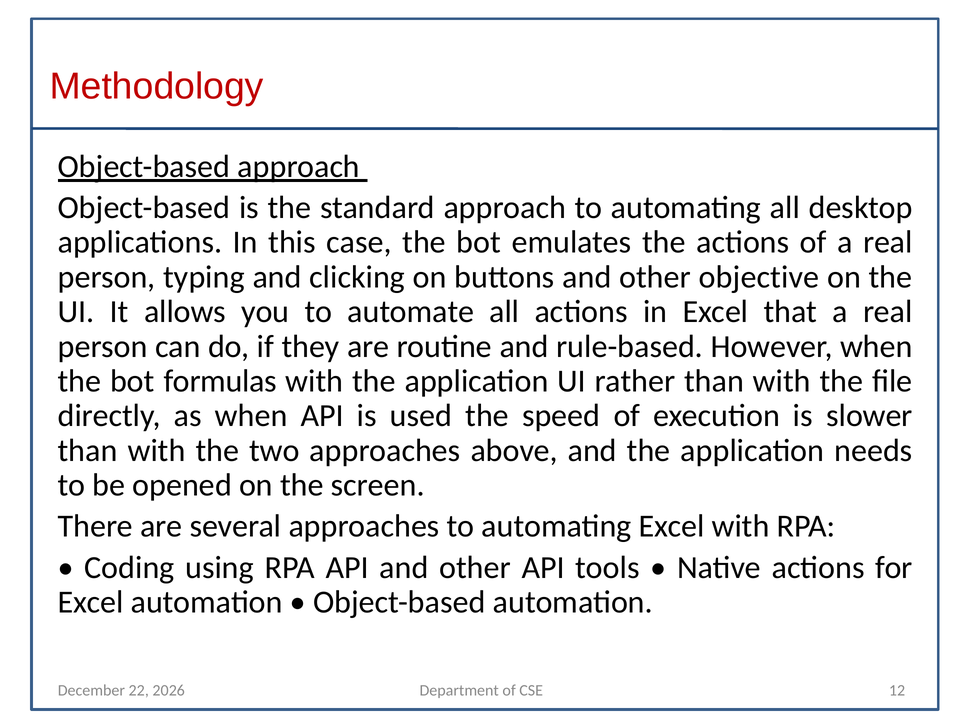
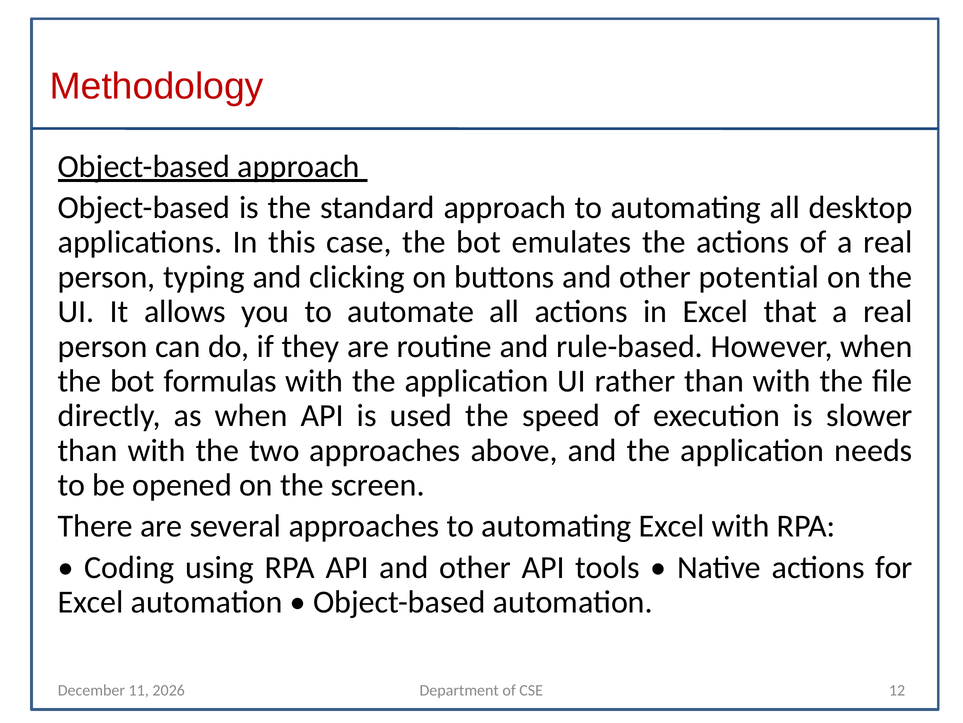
objective: objective -> potential
22: 22 -> 11
